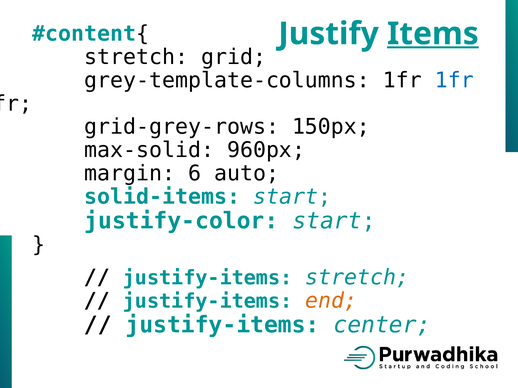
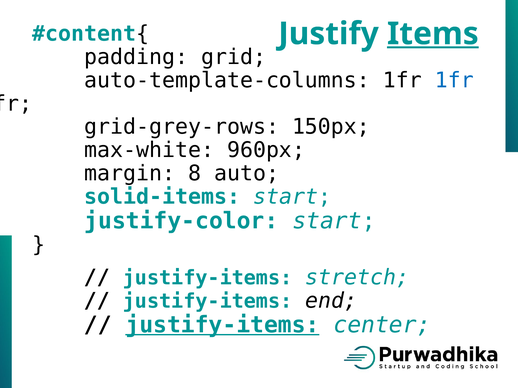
stretch at (136, 57): stretch -> padding
grey-template-columns: grey-template-columns -> auto-template-columns
max-solid: max-solid -> max-white
6: 6 -> 8
end colour: orange -> black
justify-items at (222, 325) underline: none -> present
